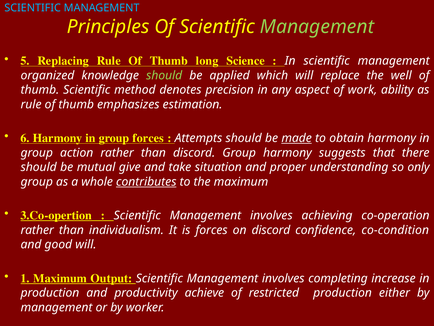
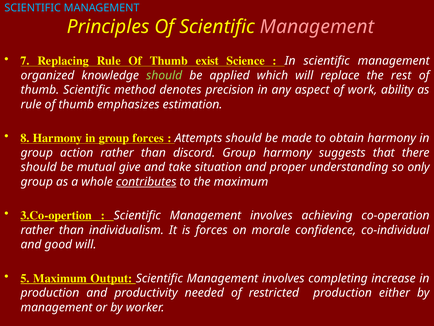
Management at (317, 27) colour: light green -> pink
5: 5 -> 7
long: long -> exist
well: well -> rest
6: 6 -> 8
made underline: present -> none
on discord: discord -> morale
co-condition: co-condition -> co-individual
1: 1 -> 5
achieve: achieve -> needed
